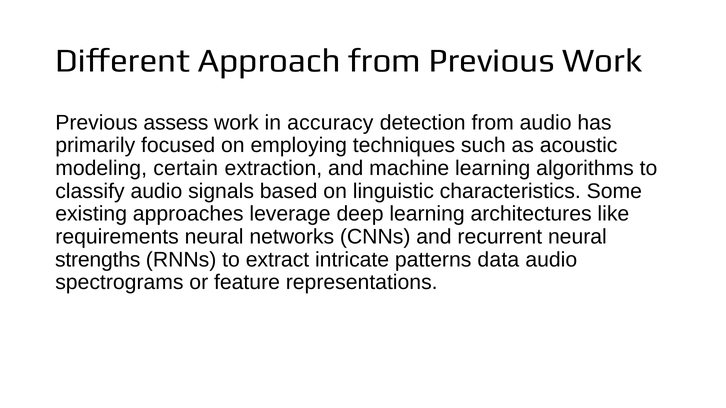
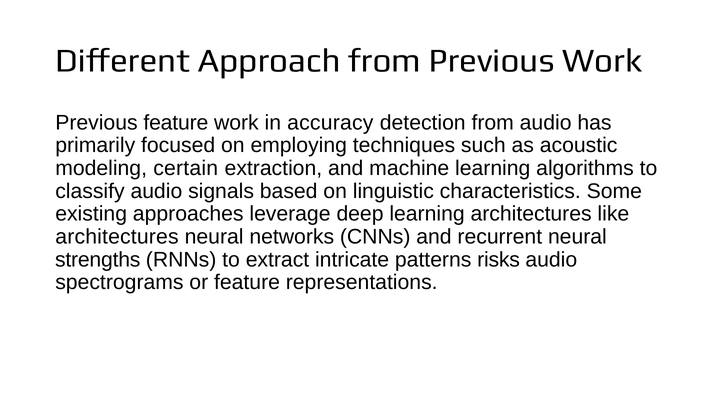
Previous assess: assess -> feature
requirements at (117, 237): requirements -> architectures
data: data -> risks
